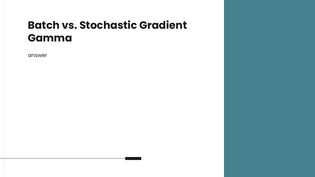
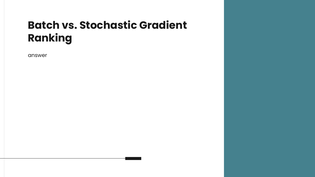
Gamma: Gamma -> Ranking
